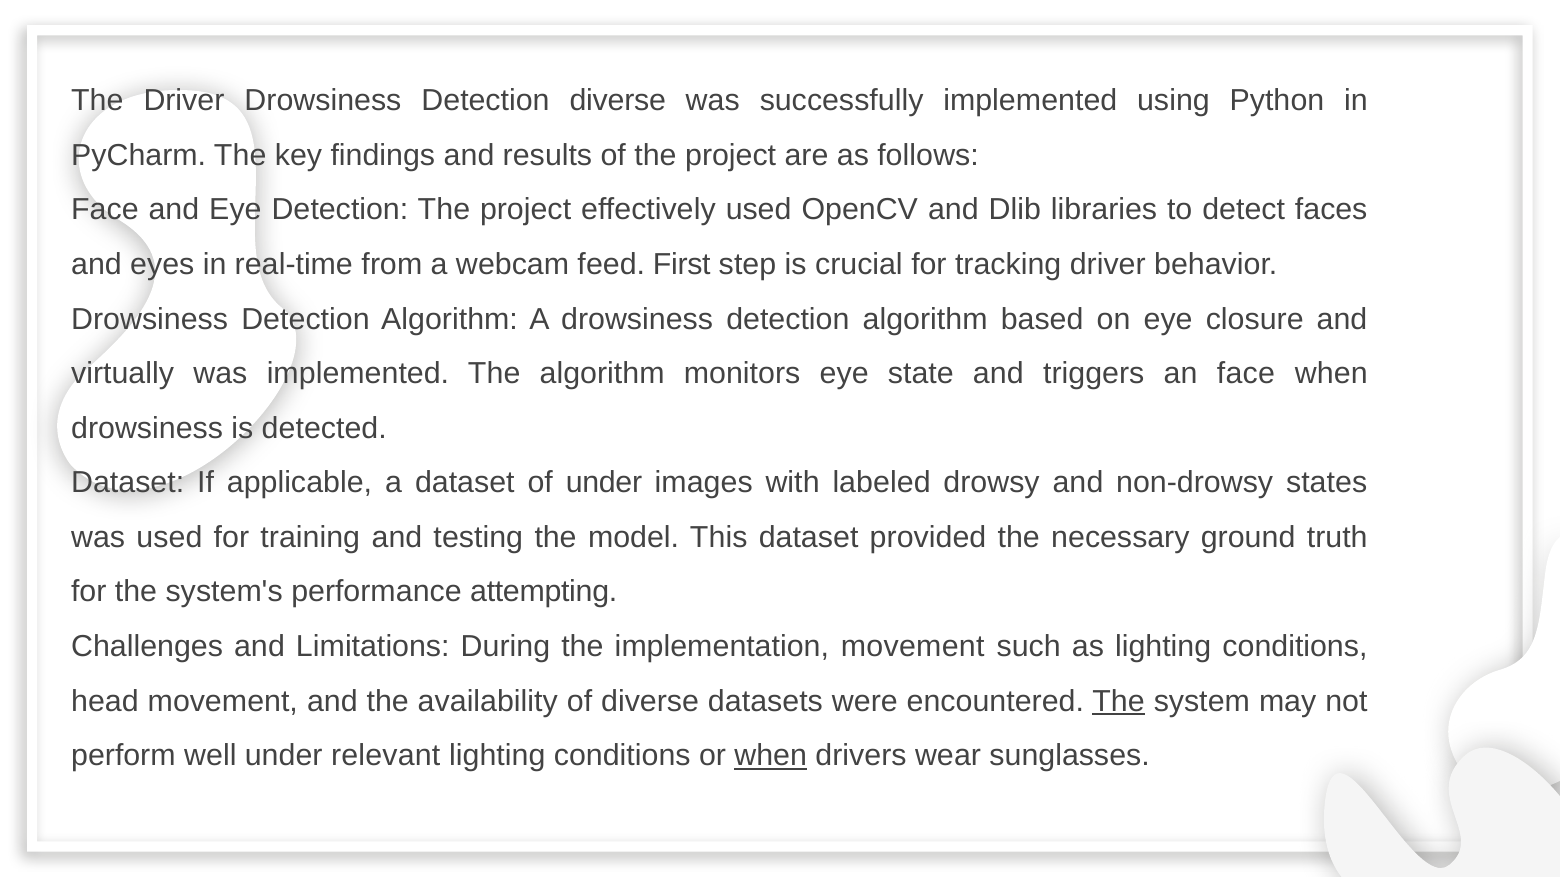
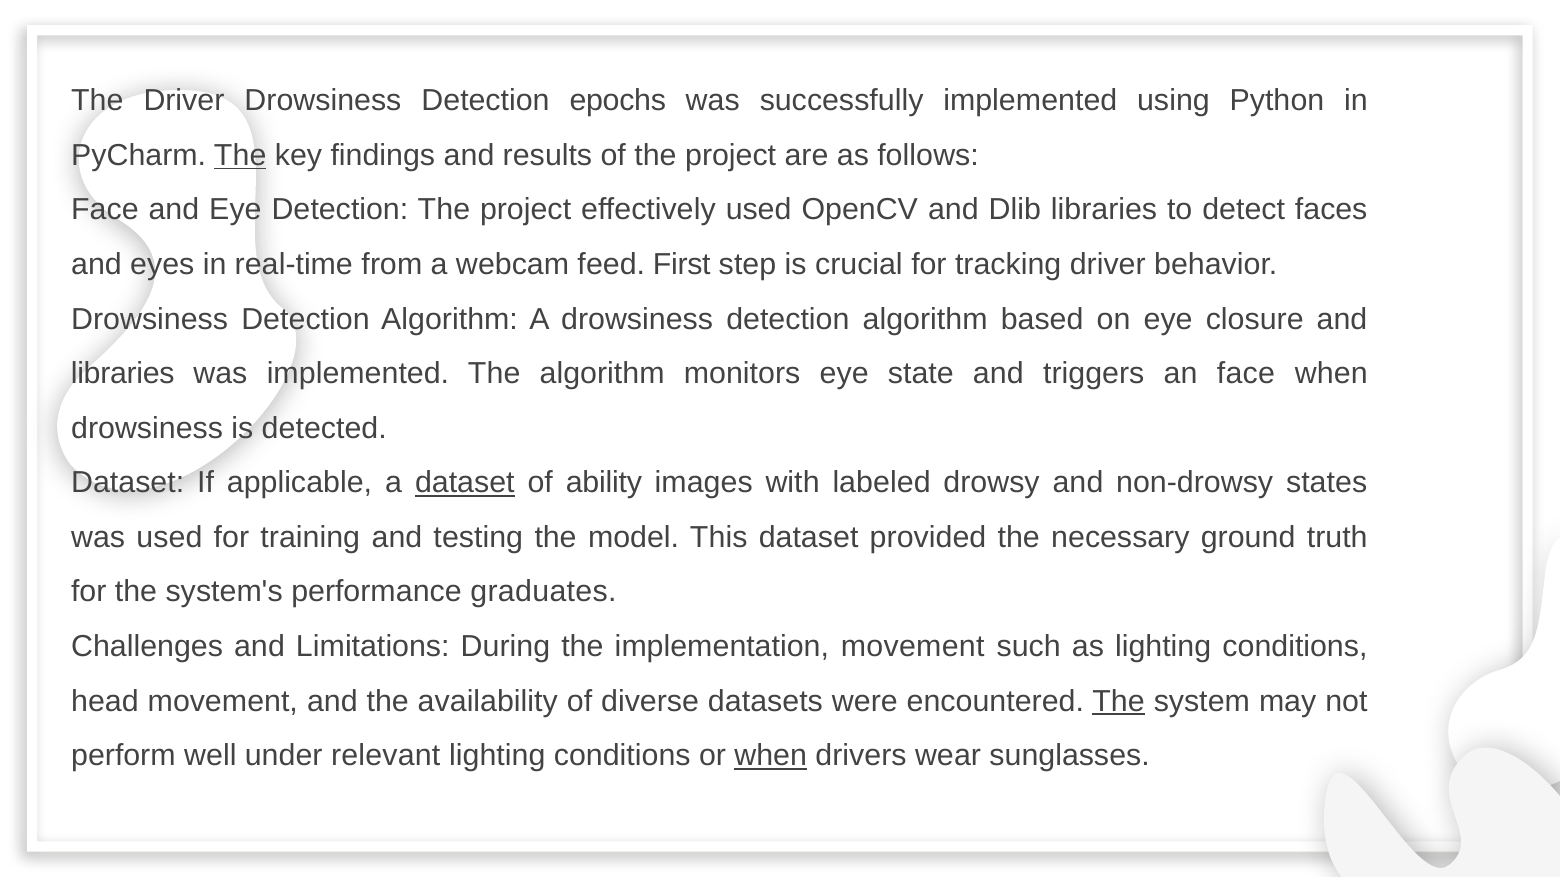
Detection diverse: diverse -> epochs
The at (240, 156) underline: none -> present
virtually at (123, 374): virtually -> libraries
dataset at (465, 483) underline: none -> present
of under: under -> ability
attempting: attempting -> graduates
